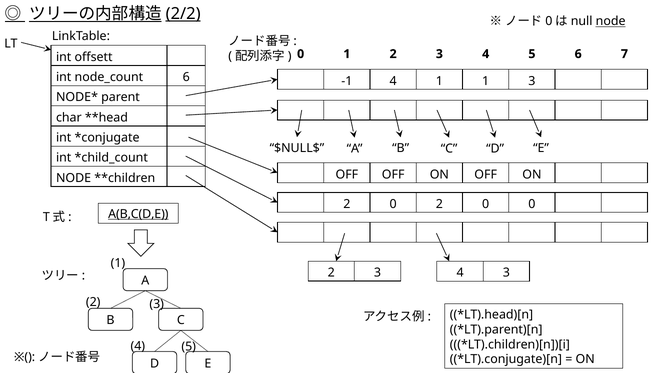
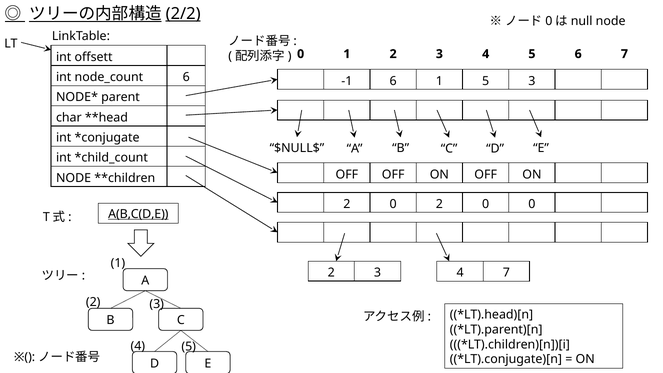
node at (611, 21) underline: present -> none
-1 4: 4 -> 6
1 1: 1 -> 5
4 3: 3 -> 7
